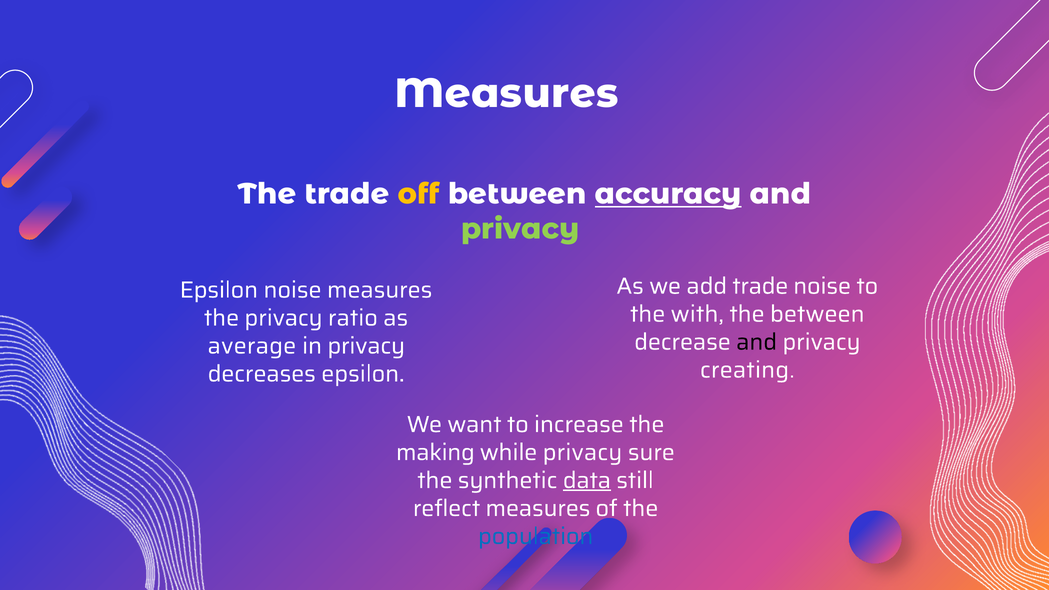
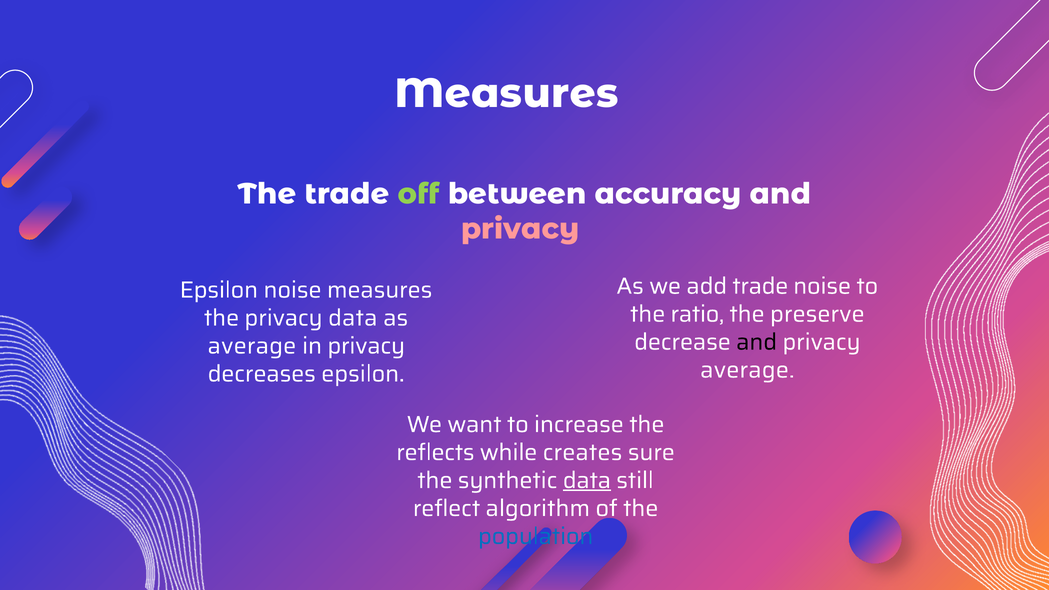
off colour: yellow -> light green
accuracy underline: present -> none
privacy at (520, 229) colour: light green -> pink
with: with -> ratio
the between: between -> preserve
privacy ratio: ratio -> data
creating at (747, 370): creating -> average
making: making -> reflects
while privacy: privacy -> creates
reflect measures: measures -> algorithm
